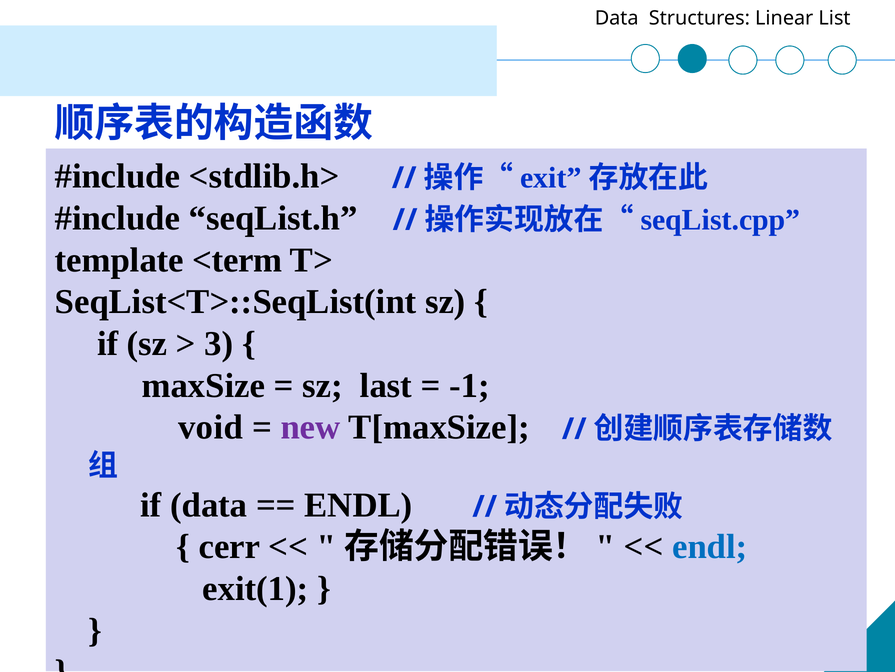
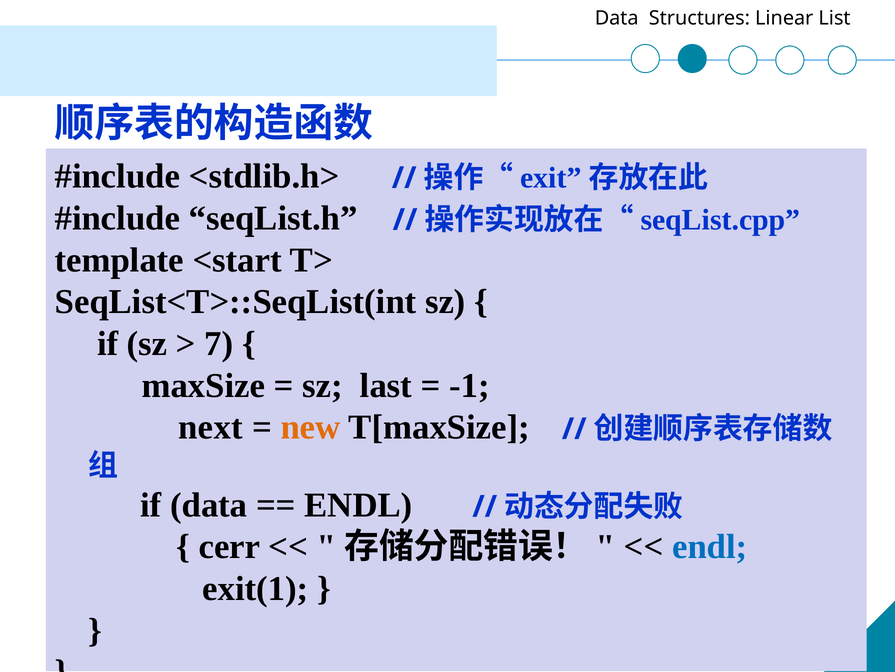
<term: <term -> <start
3: 3 -> 7
void: void -> next
new colour: purple -> orange
